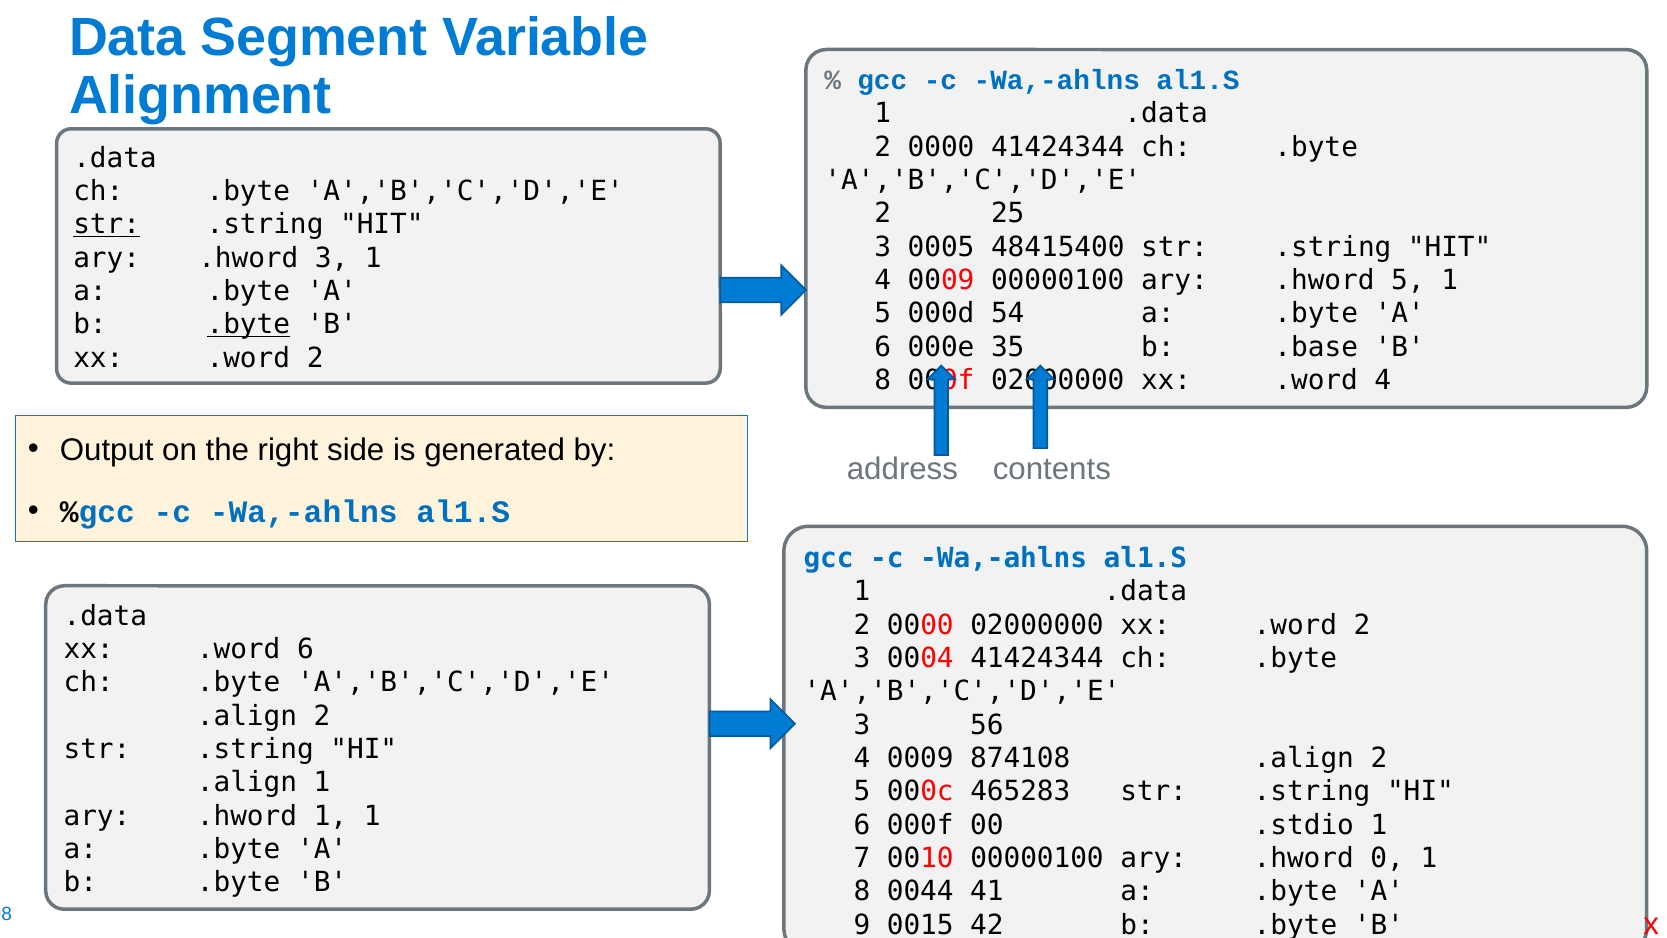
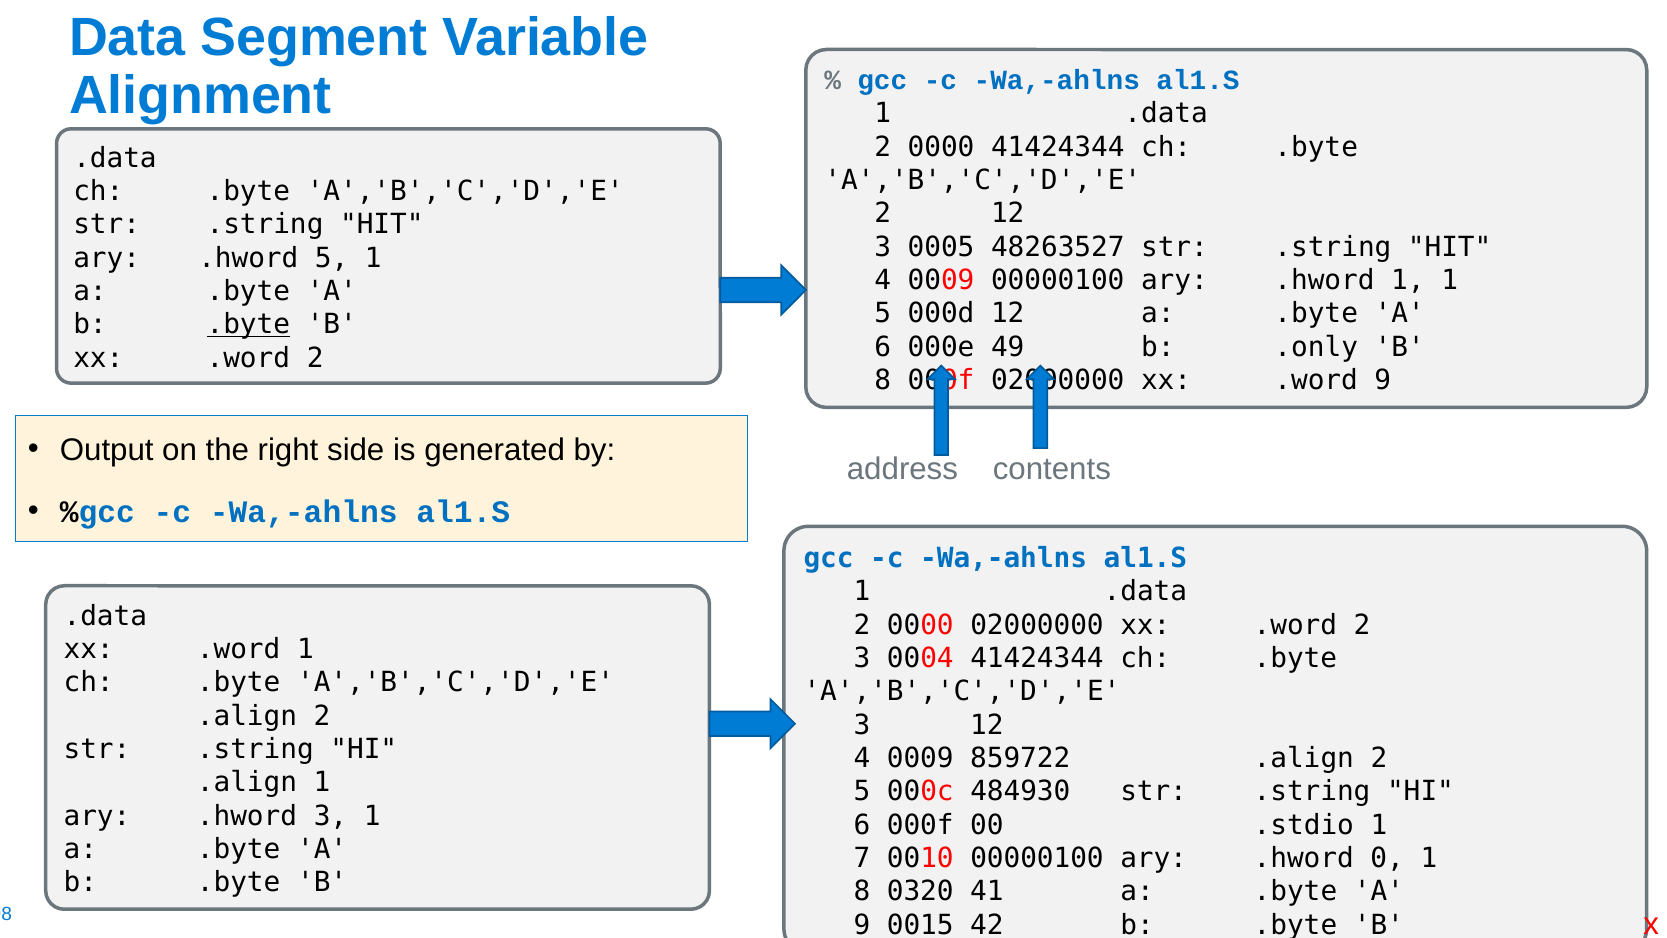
2 25: 25 -> 12
str at (107, 224) underline: present -> none
48415400: 48415400 -> 48263527
.hword 3: 3 -> 5
.hword 5: 5 -> 1
000d 54: 54 -> 12
35: 35 -> 49
.base: .base -> .only
.word 4: 4 -> 9
.word 6: 6 -> 1
3 56: 56 -> 12
874108: 874108 -> 859722
465283: 465283 -> 484930
.hword 1: 1 -> 3
0044: 0044 -> 0320
